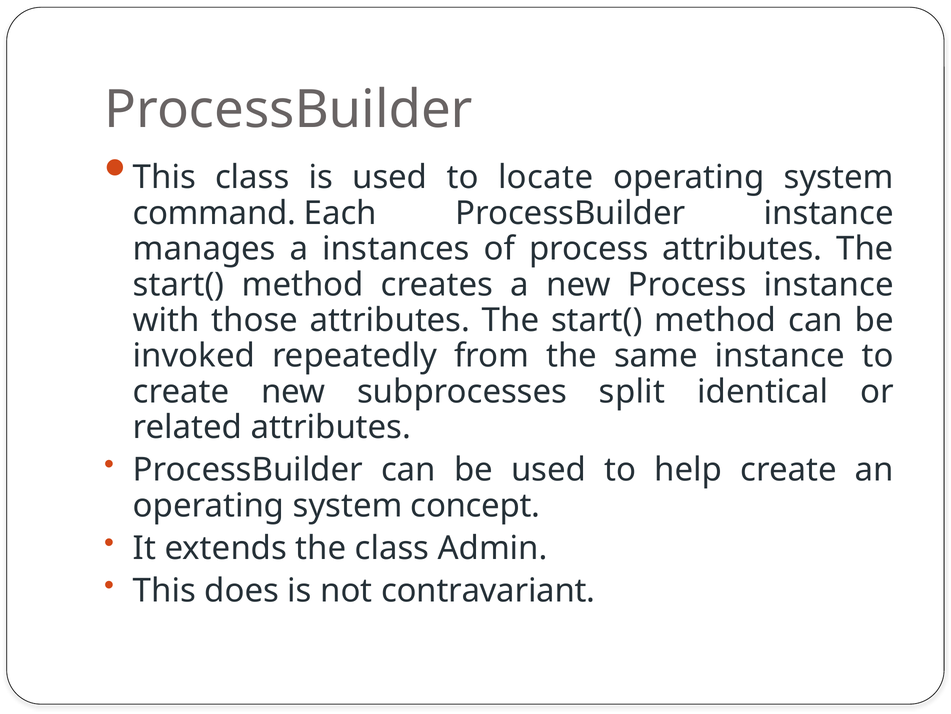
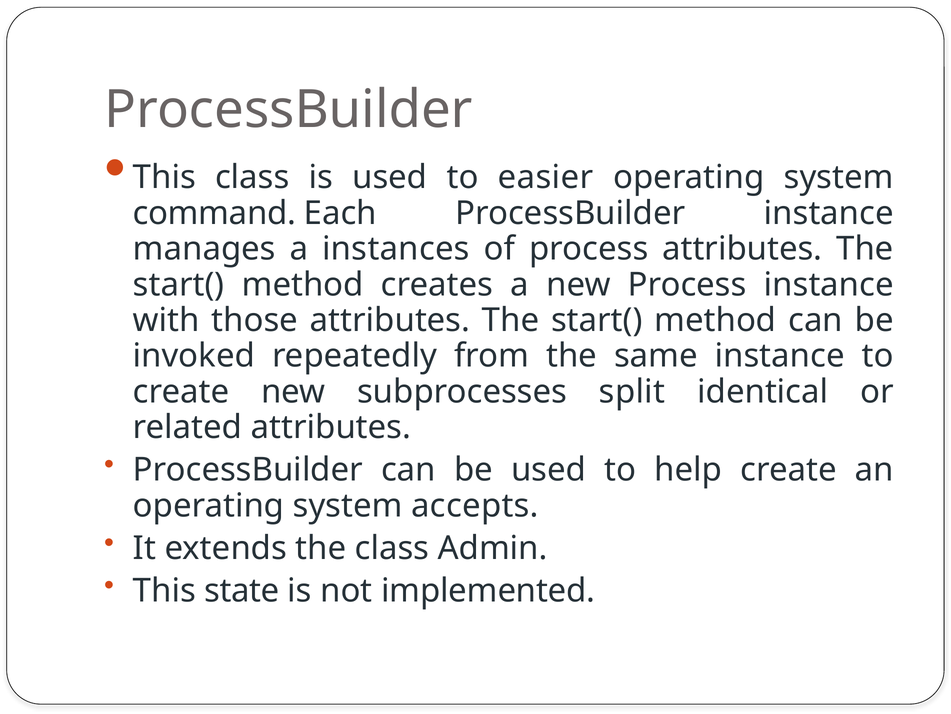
locate: locate -> easier
concept: concept -> accepts
does: does -> state
contravariant: contravariant -> implemented
